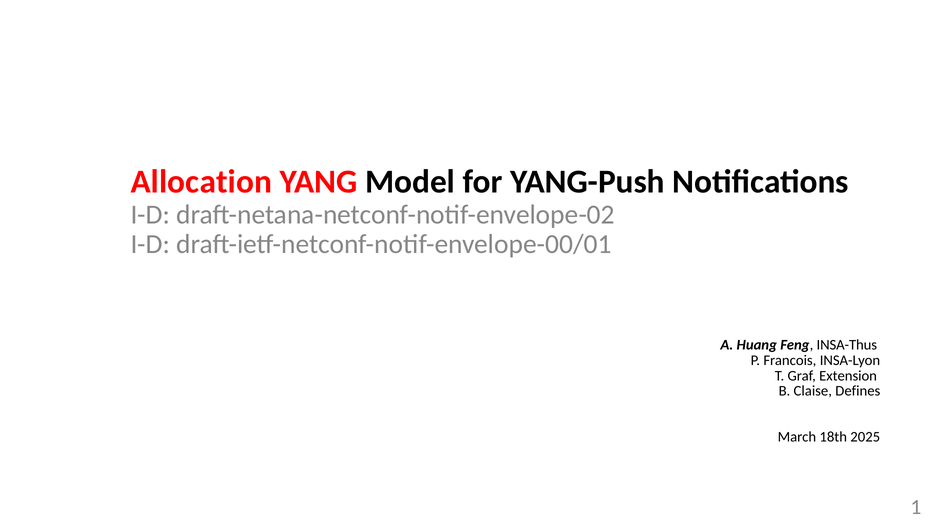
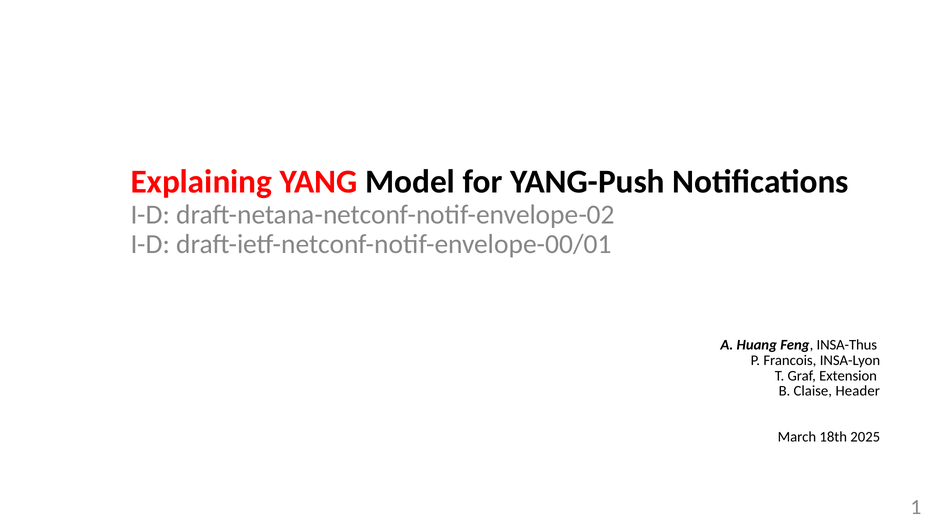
Allocation: Allocation -> Explaining
Defines: Defines -> Header
